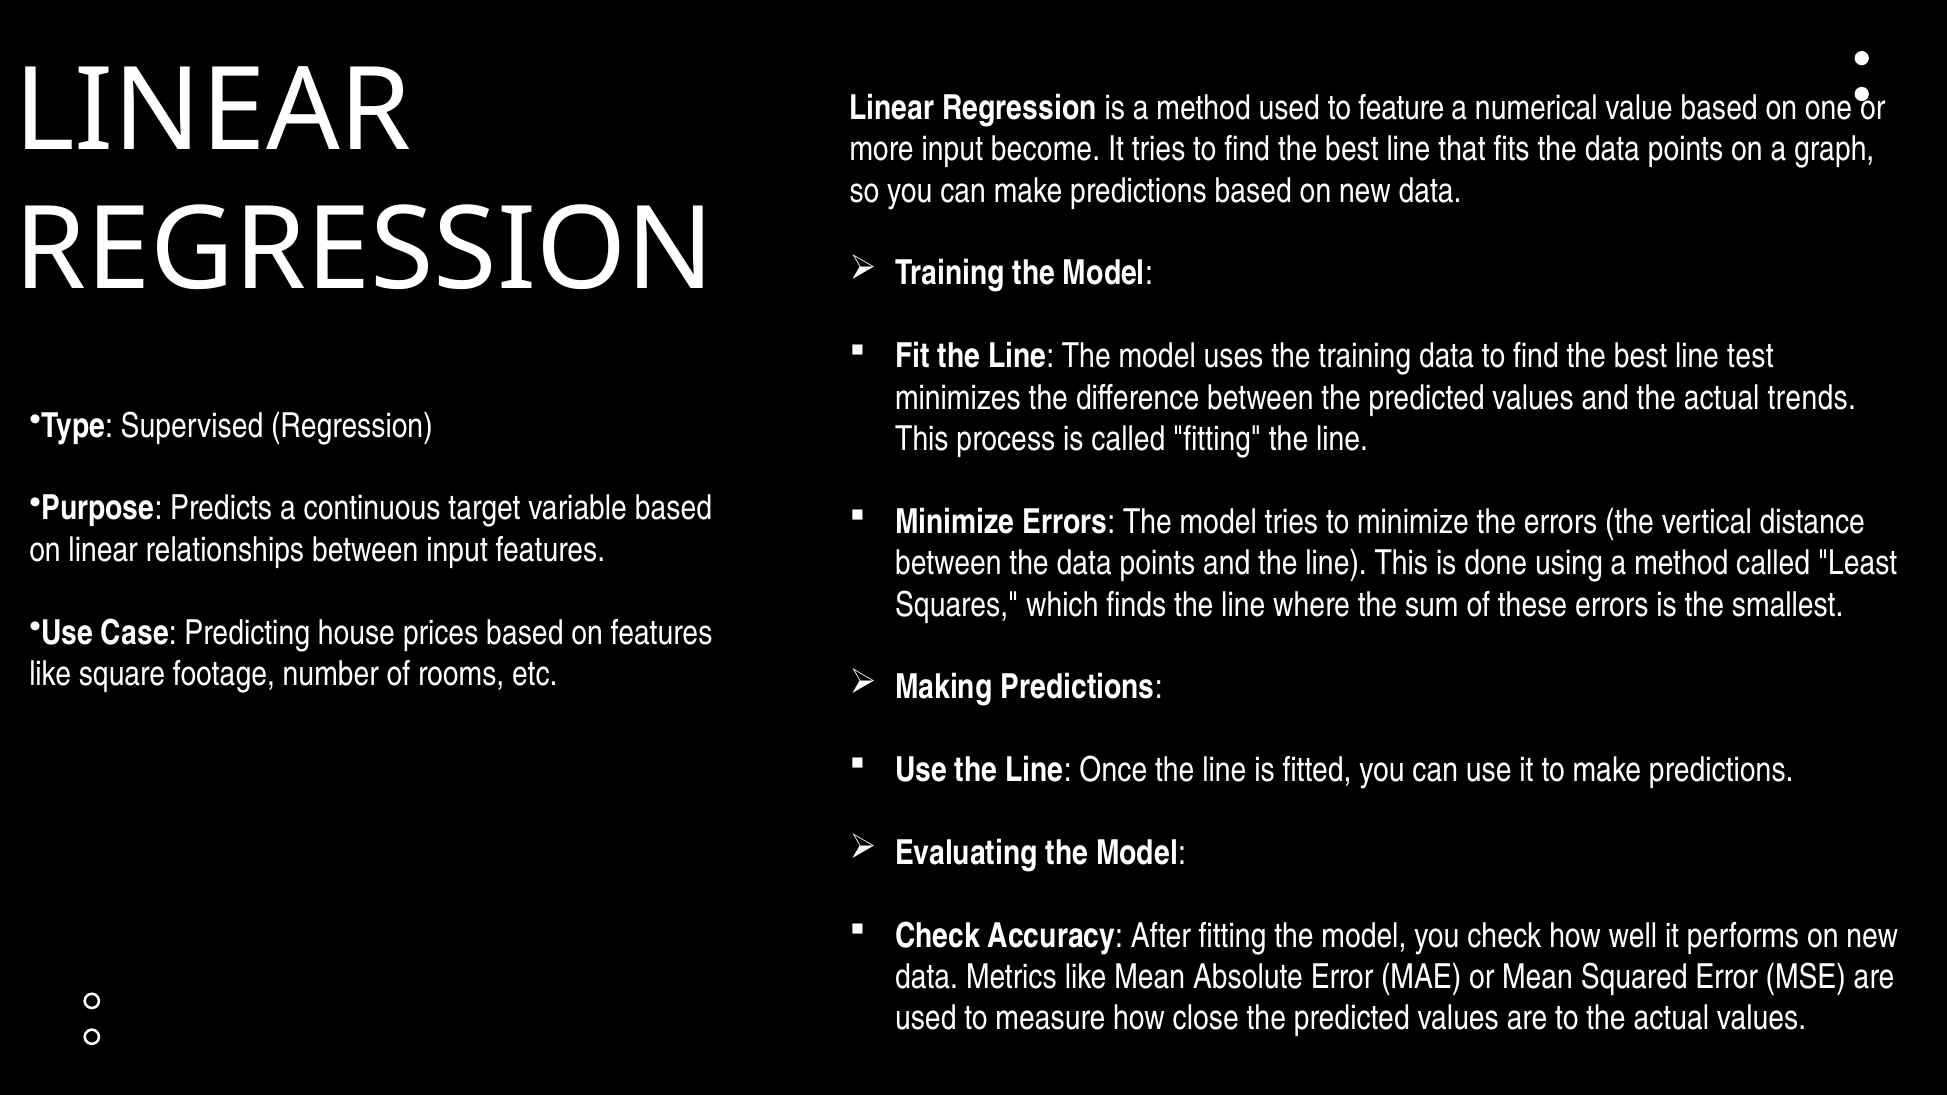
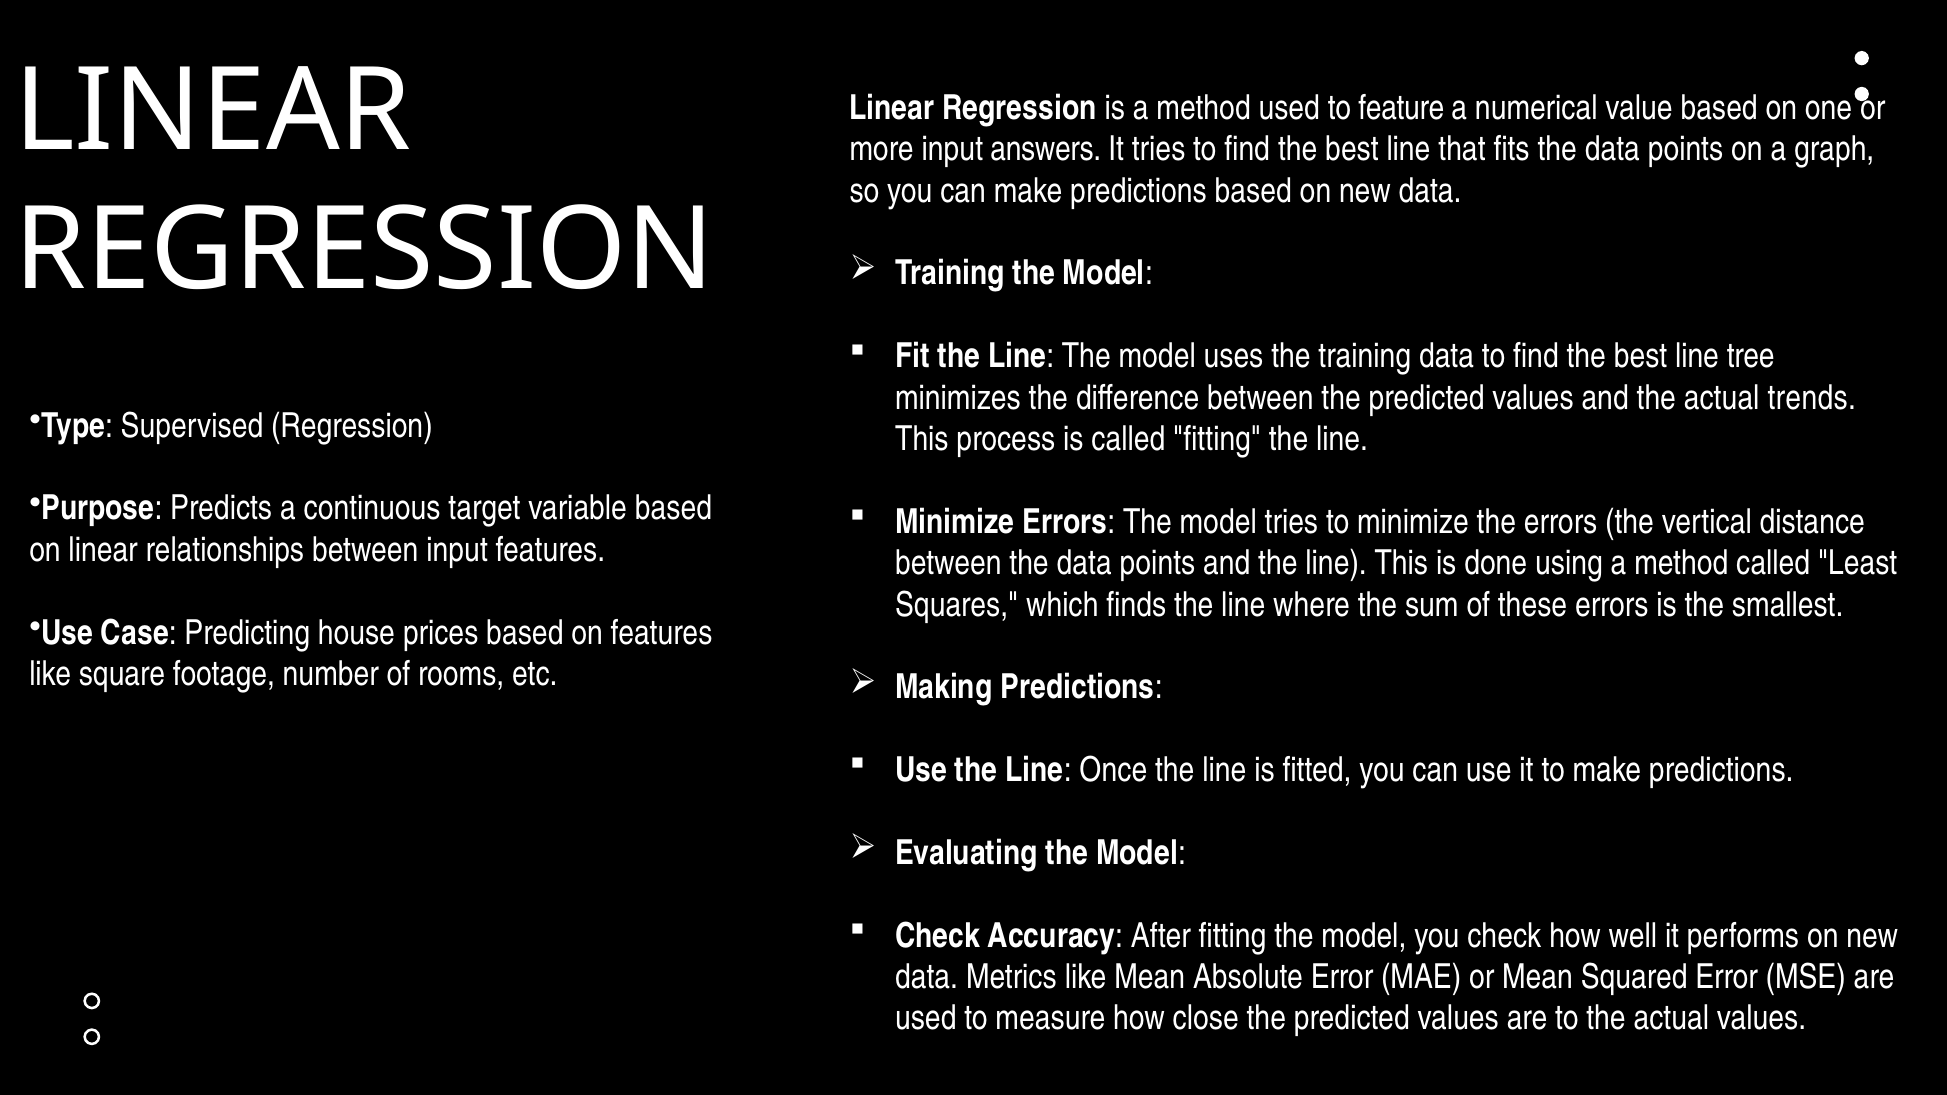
become: become -> answers
test: test -> tree
